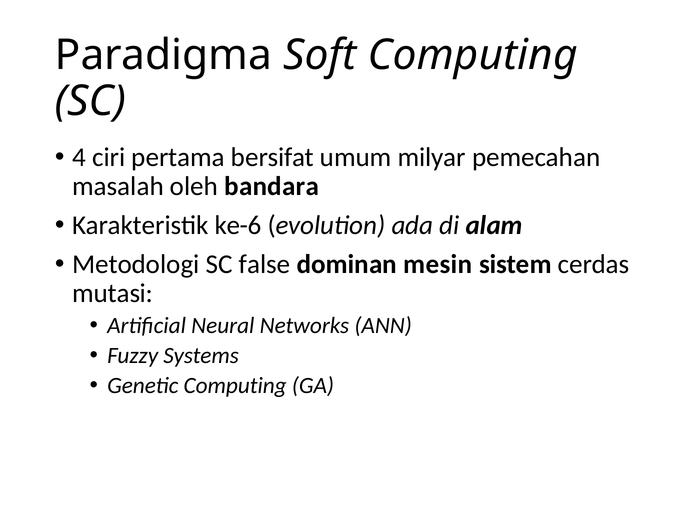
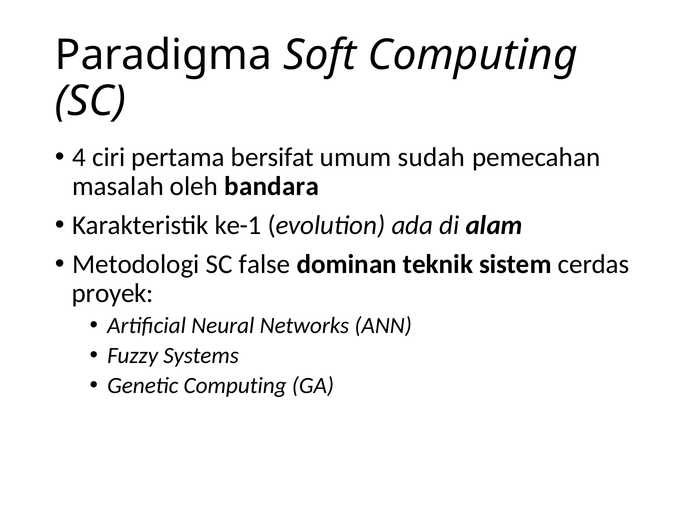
milyar: milyar -> sudah
ke-6: ke-6 -> ke-1
mesin: mesin -> teknik
mutasi: mutasi -> proyek
